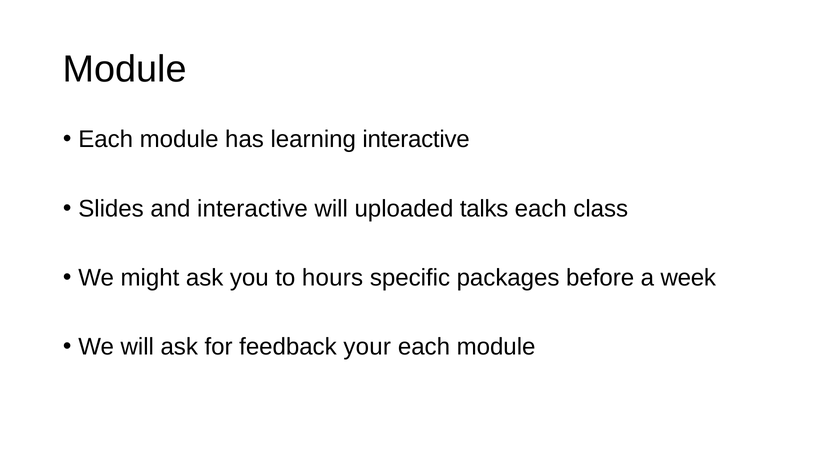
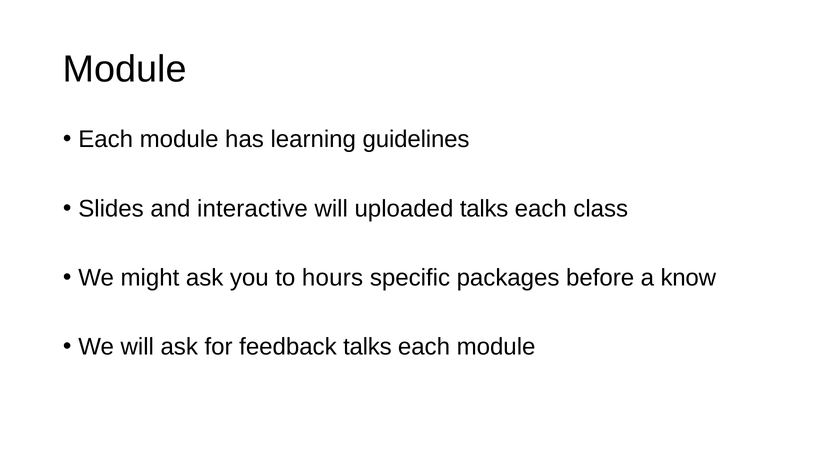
learning interactive: interactive -> guidelines
week: week -> know
feedback your: your -> talks
